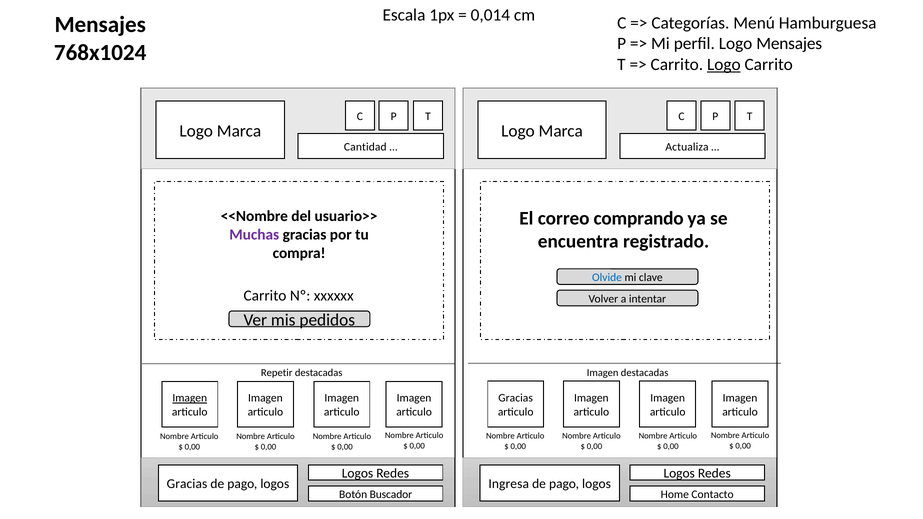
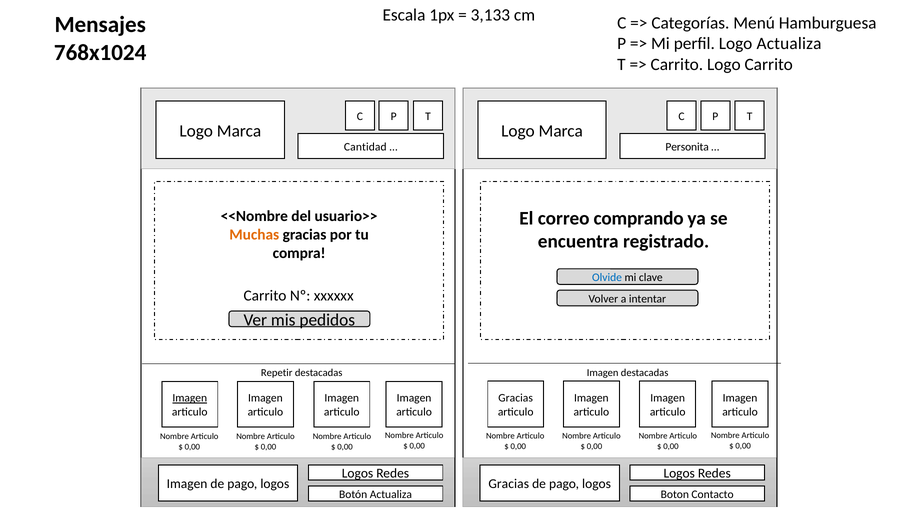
0,014: 0,014 -> 3,133
Logo Mensajes: Mensajes -> Actualiza
Logo at (724, 64) underline: present -> none
Actualiza: Actualiza -> Personita
Muchas colour: purple -> orange
Gracias at (187, 484): Gracias -> Imagen
Ingresa at (509, 484): Ingresa -> Gracias
Botón Buscador: Buscador -> Actualiza
Home: Home -> Boton
